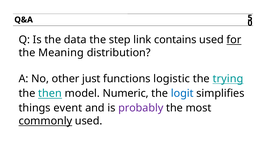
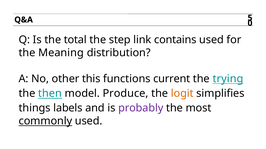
data: data -> total
for underline: present -> none
just: just -> this
logistic: logistic -> current
Numeric: Numeric -> Produce
logit colour: blue -> orange
event: event -> labels
